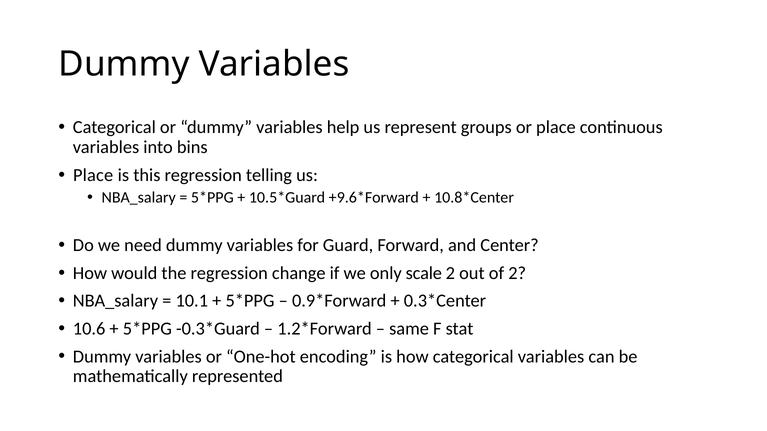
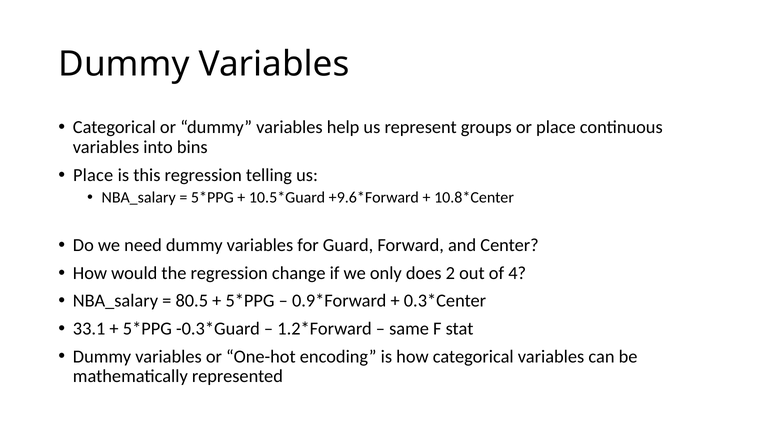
scale: scale -> does
of 2: 2 -> 4
10.1: 10.1 -> 80.5
10.6: 10.6 -> 33.1
